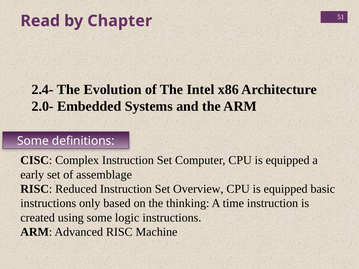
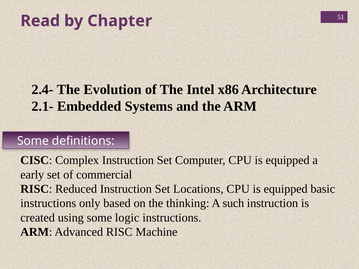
2.0-: 2.0- -> 2.1-
assemblage: assemblage -> commercial
Overview: Overview -> Locations
time: time -> such
